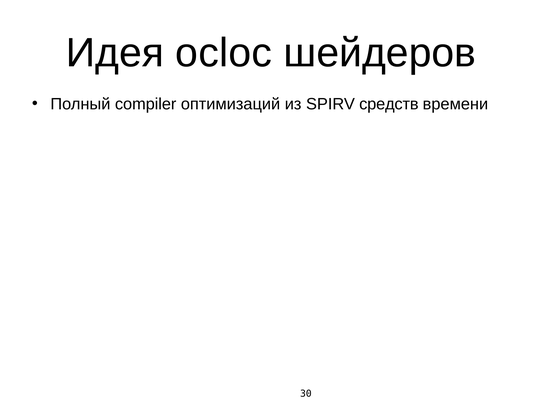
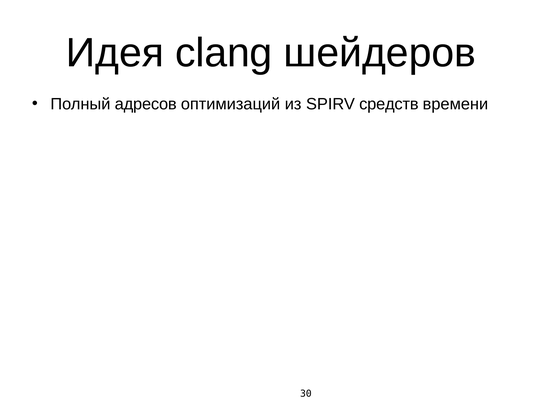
ocloc: ocloc -> clang
compiler: compiler -> адресов
